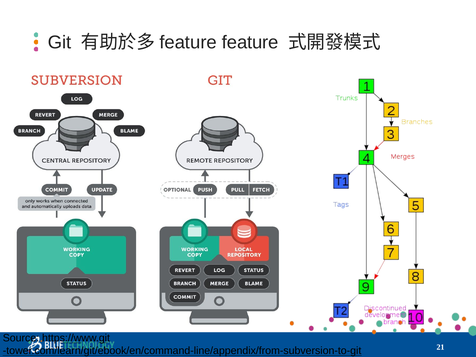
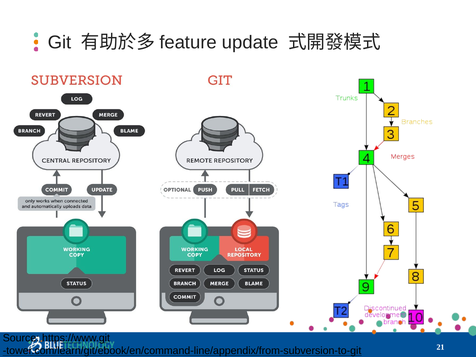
feature at (250, 42): feature -> update
